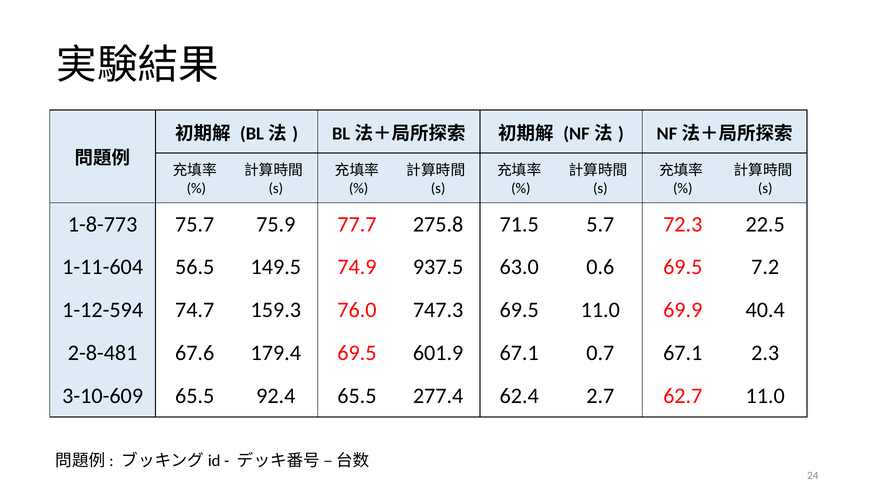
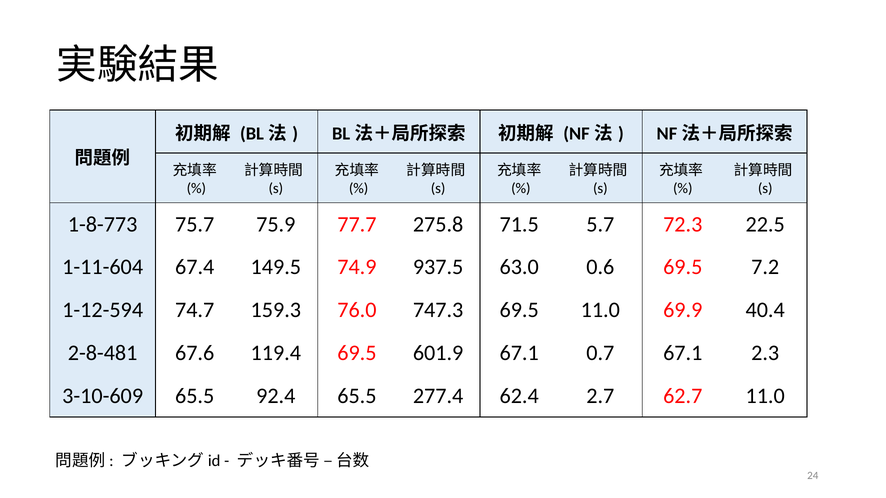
56.5: 56.5 -> 67.4
179.4: 179.4 -> 119.4
